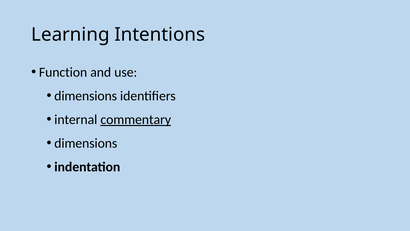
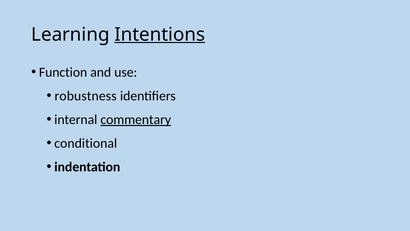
Intentions underline: none -> present
dimensions at (86, 96): dimensions -> robustness
dimensions at (86, 143): dimensions -> conditional
